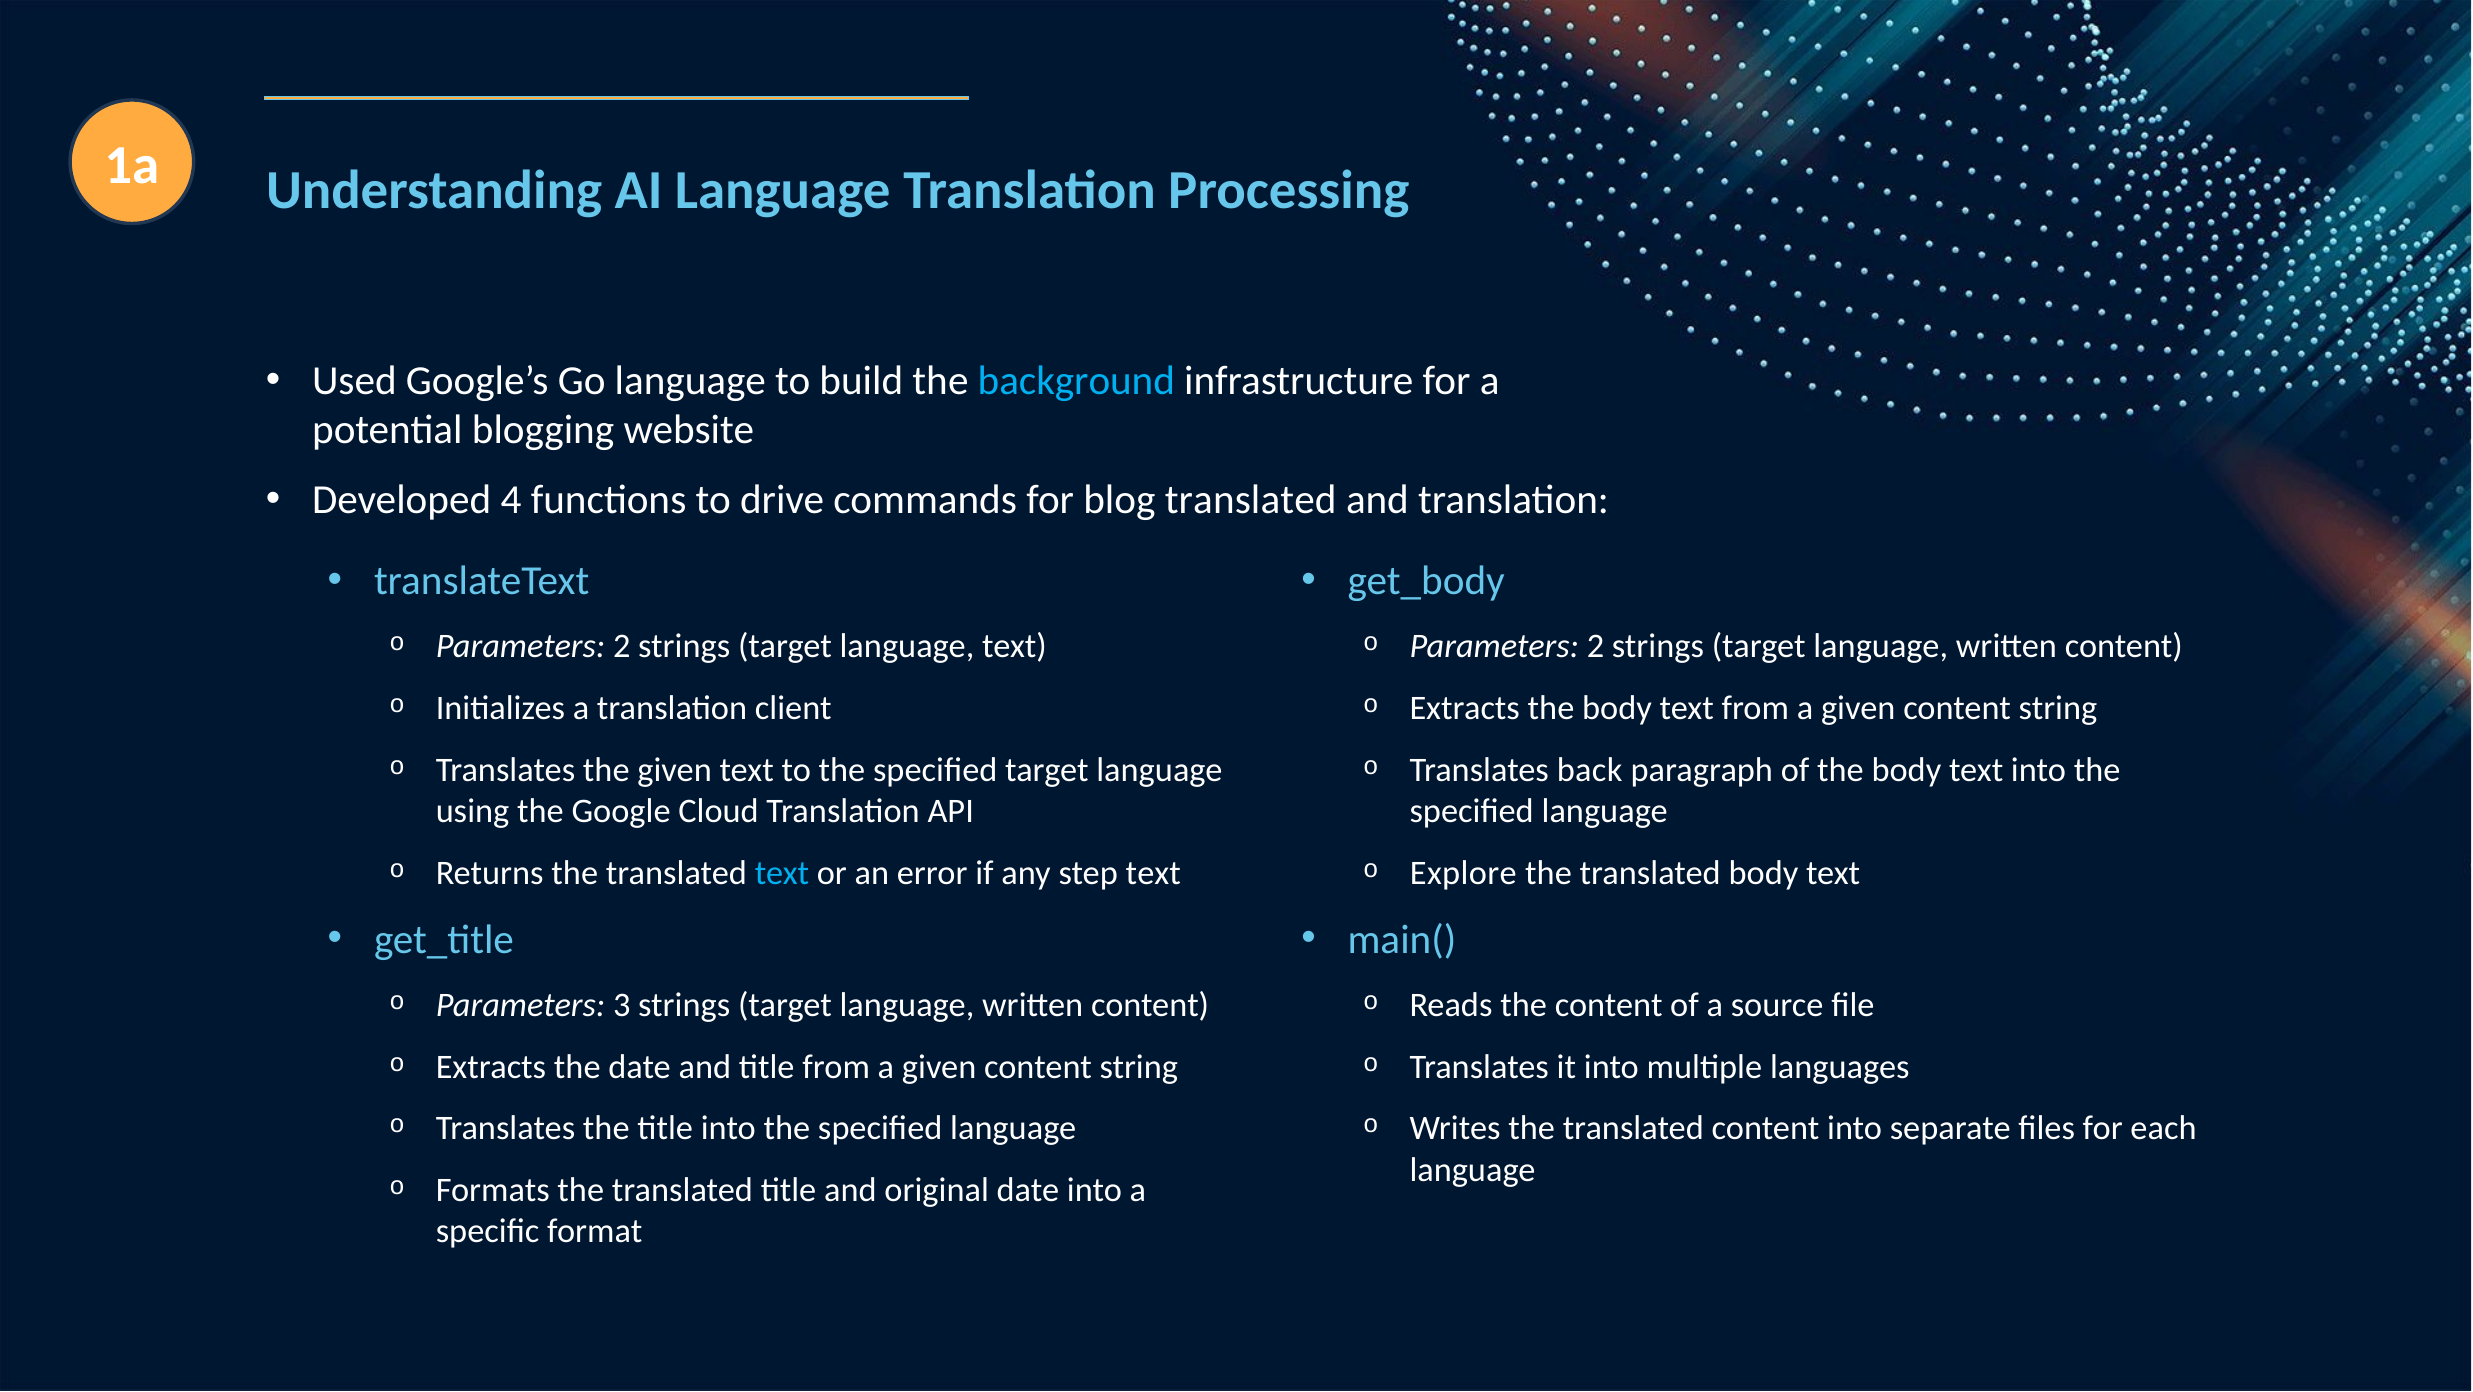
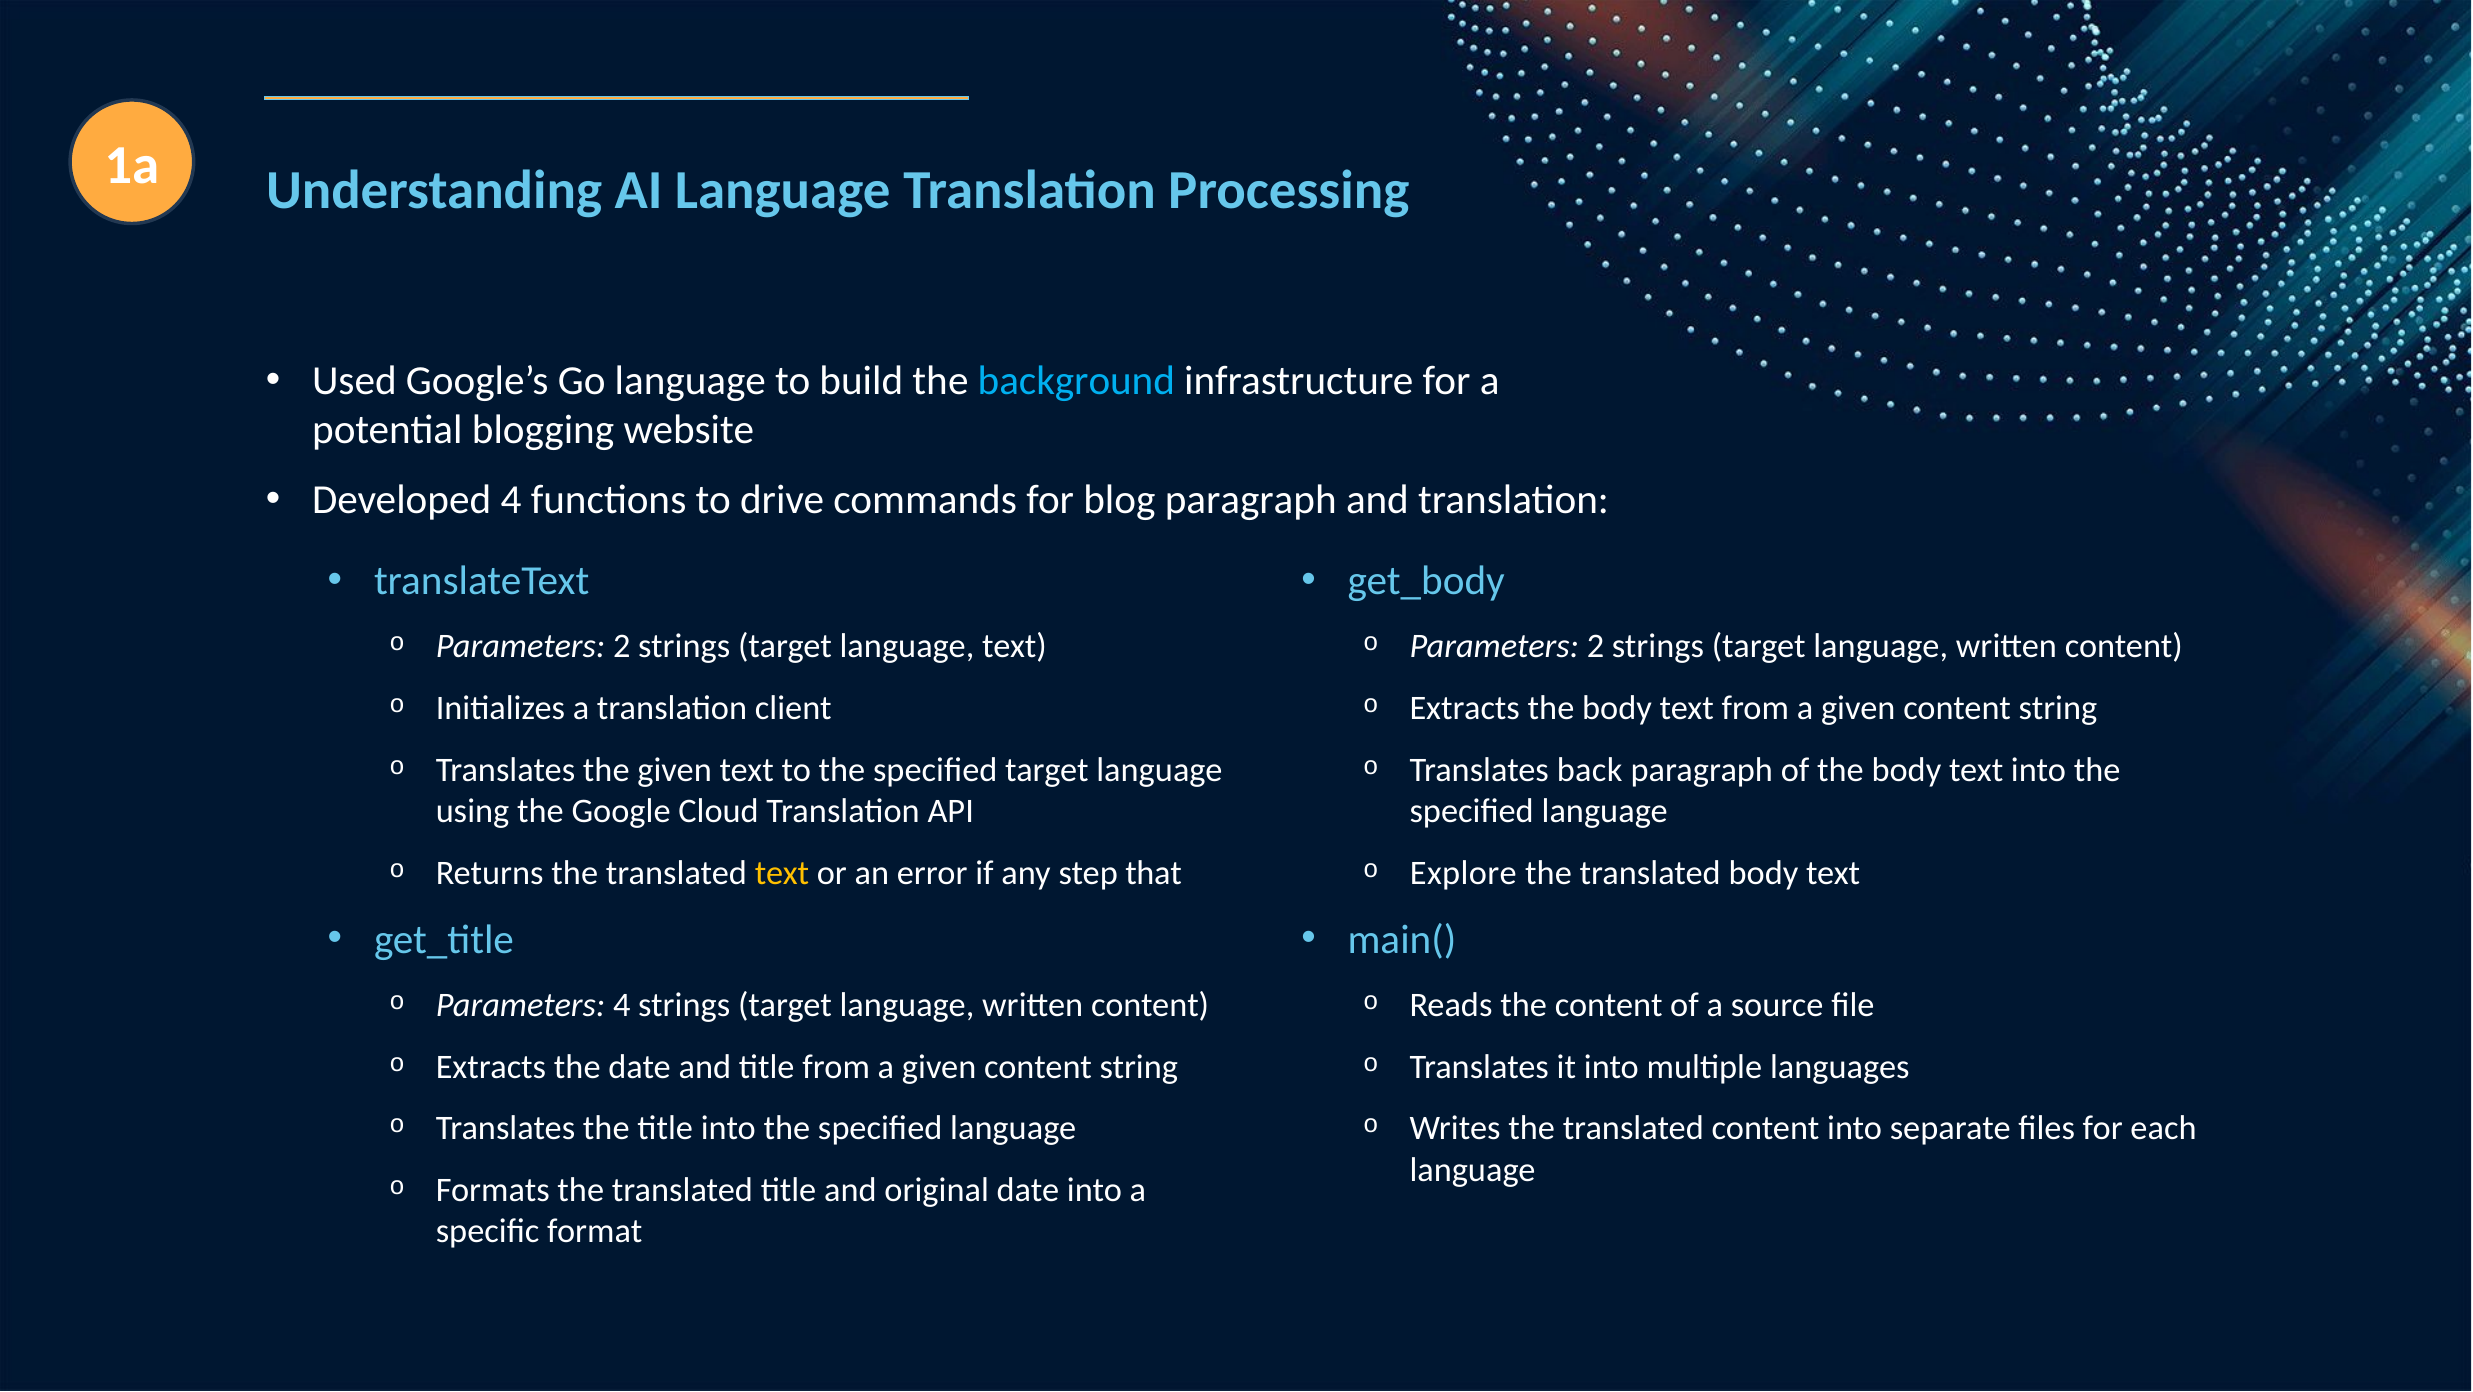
blog translated: translated -> paragraph
text at (782, 873) colour: light blue -> yellow
step text: text -> that
Parameters 3: 3 -> 4
